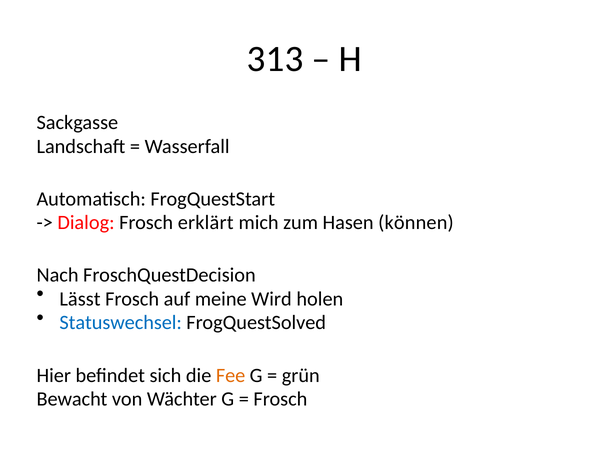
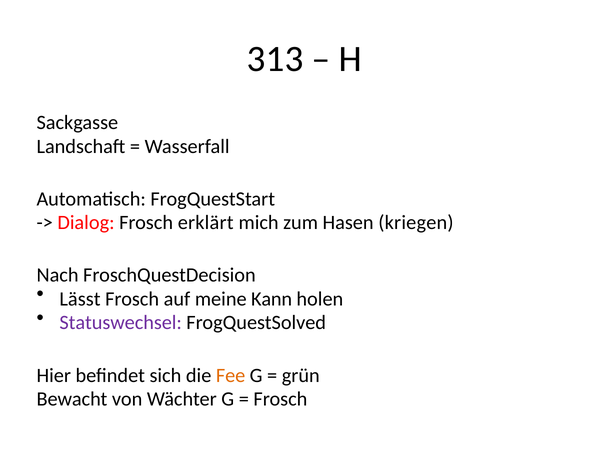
können: können -> kriegen
Wird: Wird -> Kann
Statuswechsel colour: blue -> purple
